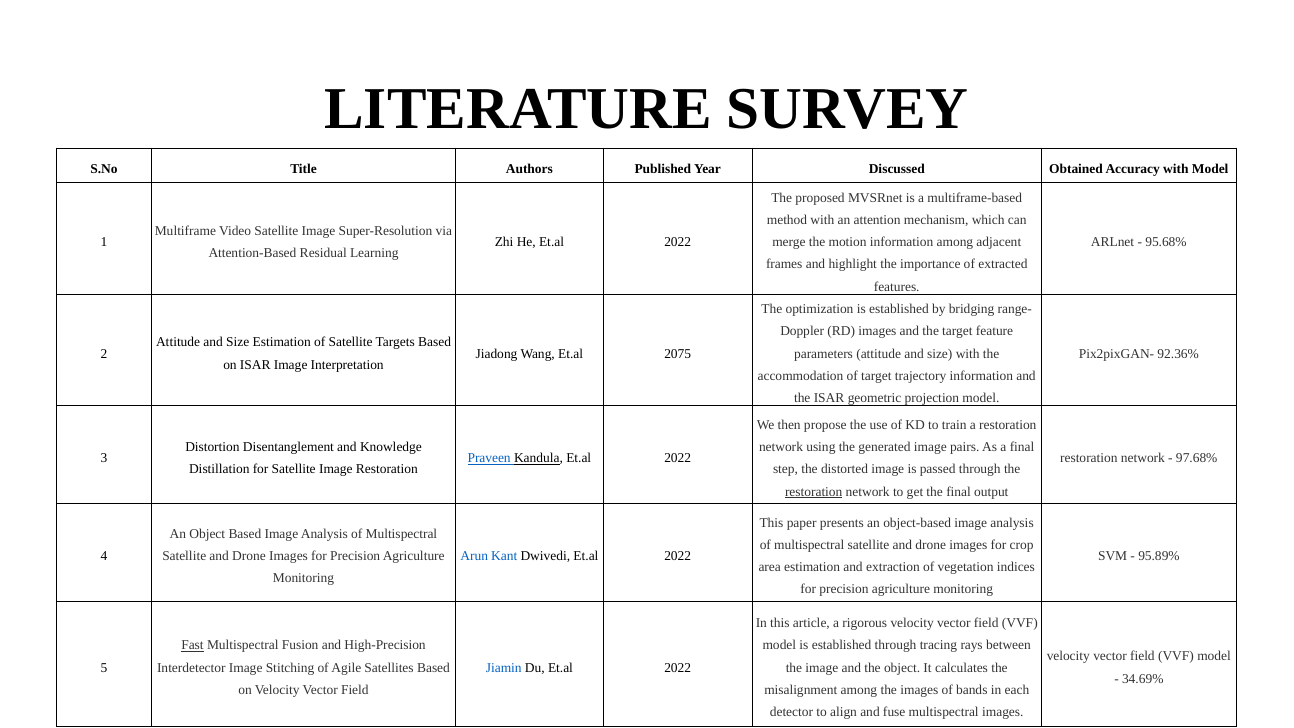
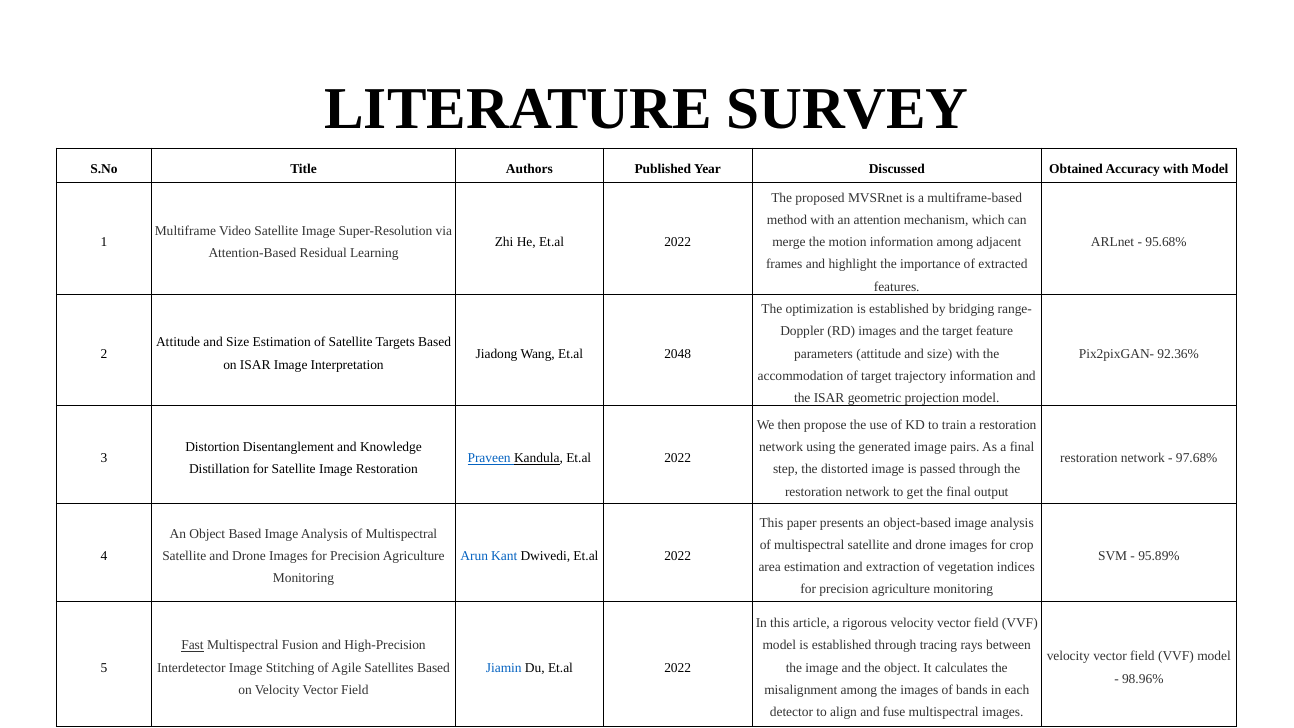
2075: 2075 -> 2048
restoration at (814, 492) underline: present -> none
34.69%: 34.69% -> 98.96%
